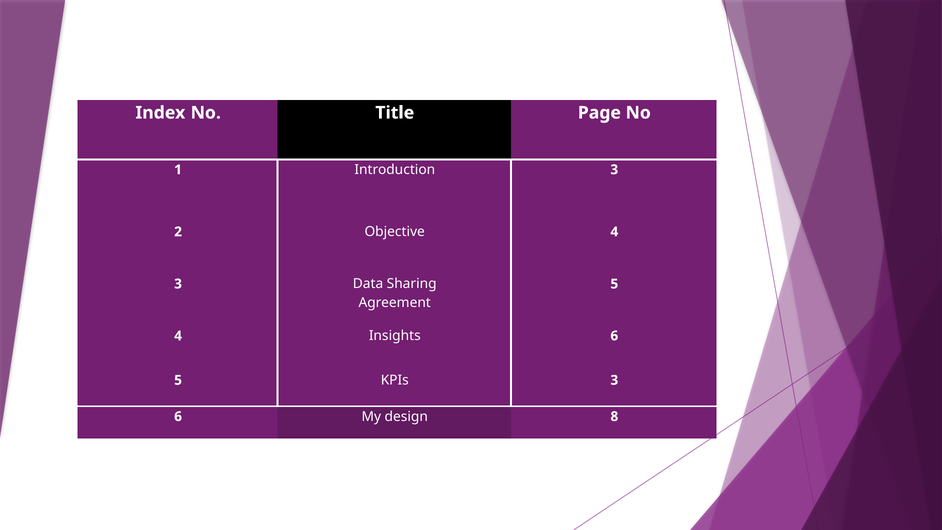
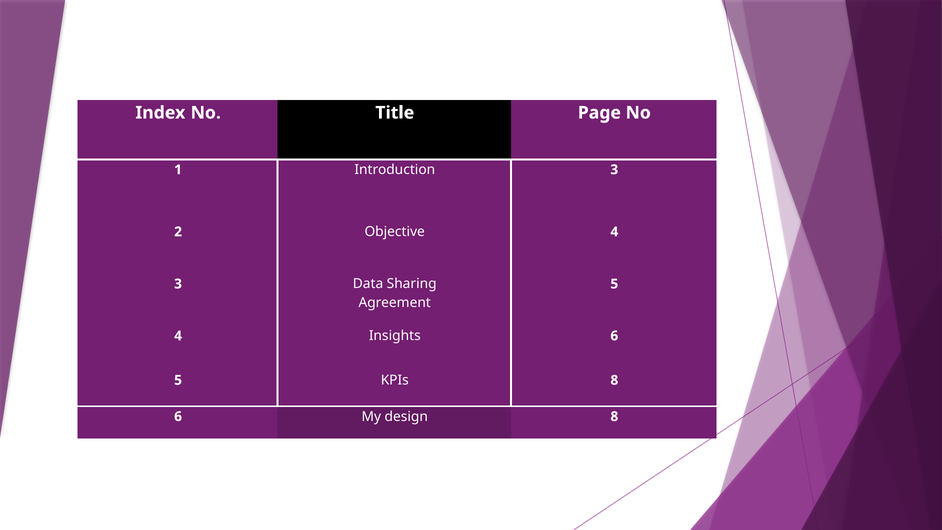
KPIs 3: 3 -> 8
